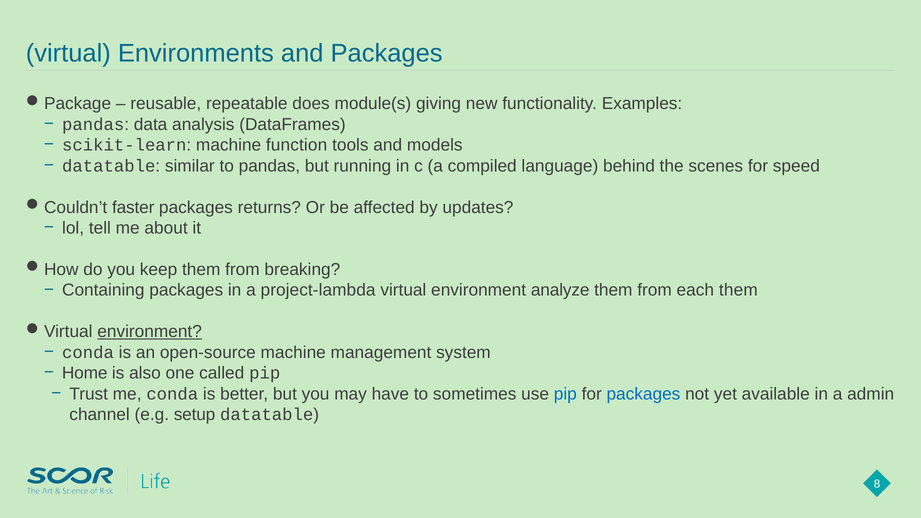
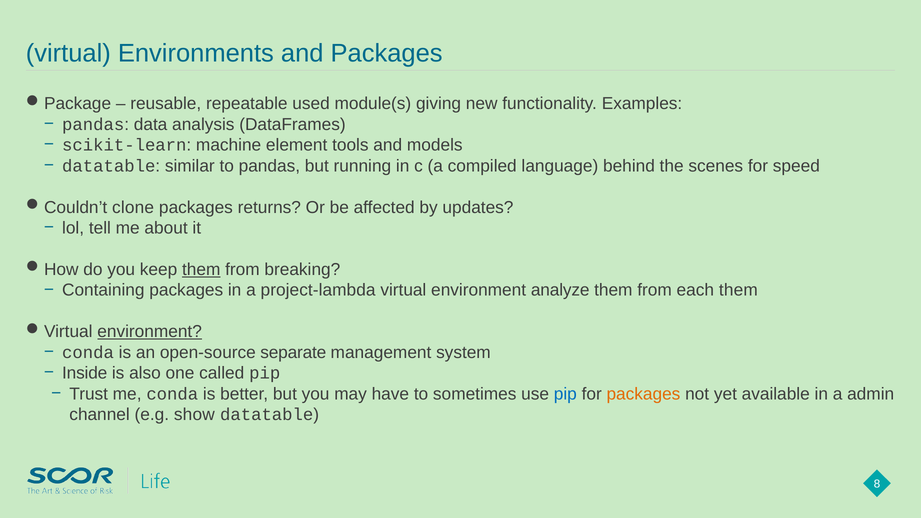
does: does -> used
function: function -> element
faster: faster -> clone
them at (201, 270) underline: none -> present
open-source machine: machine -> separate
Home: Home -> Inside
packages at (643, 394) colour: blue -> orange
setup: setup -> show
